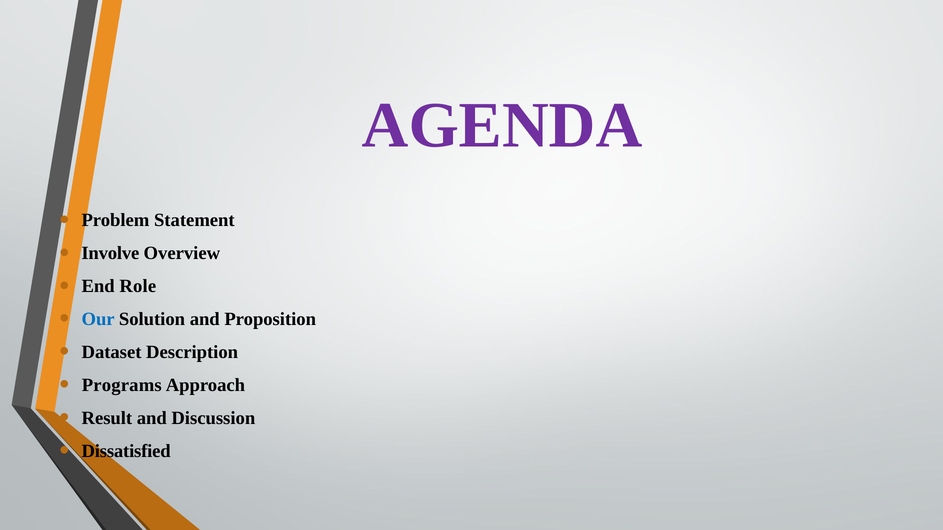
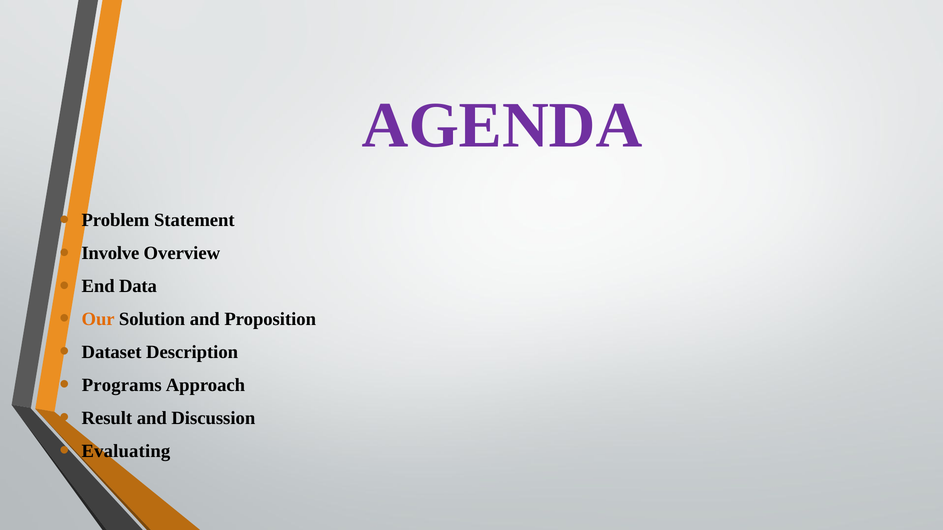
Role: Role -> Data
Our colour: blue -> orange
Dissatisfied: Dissatisfied -> Evaluating
